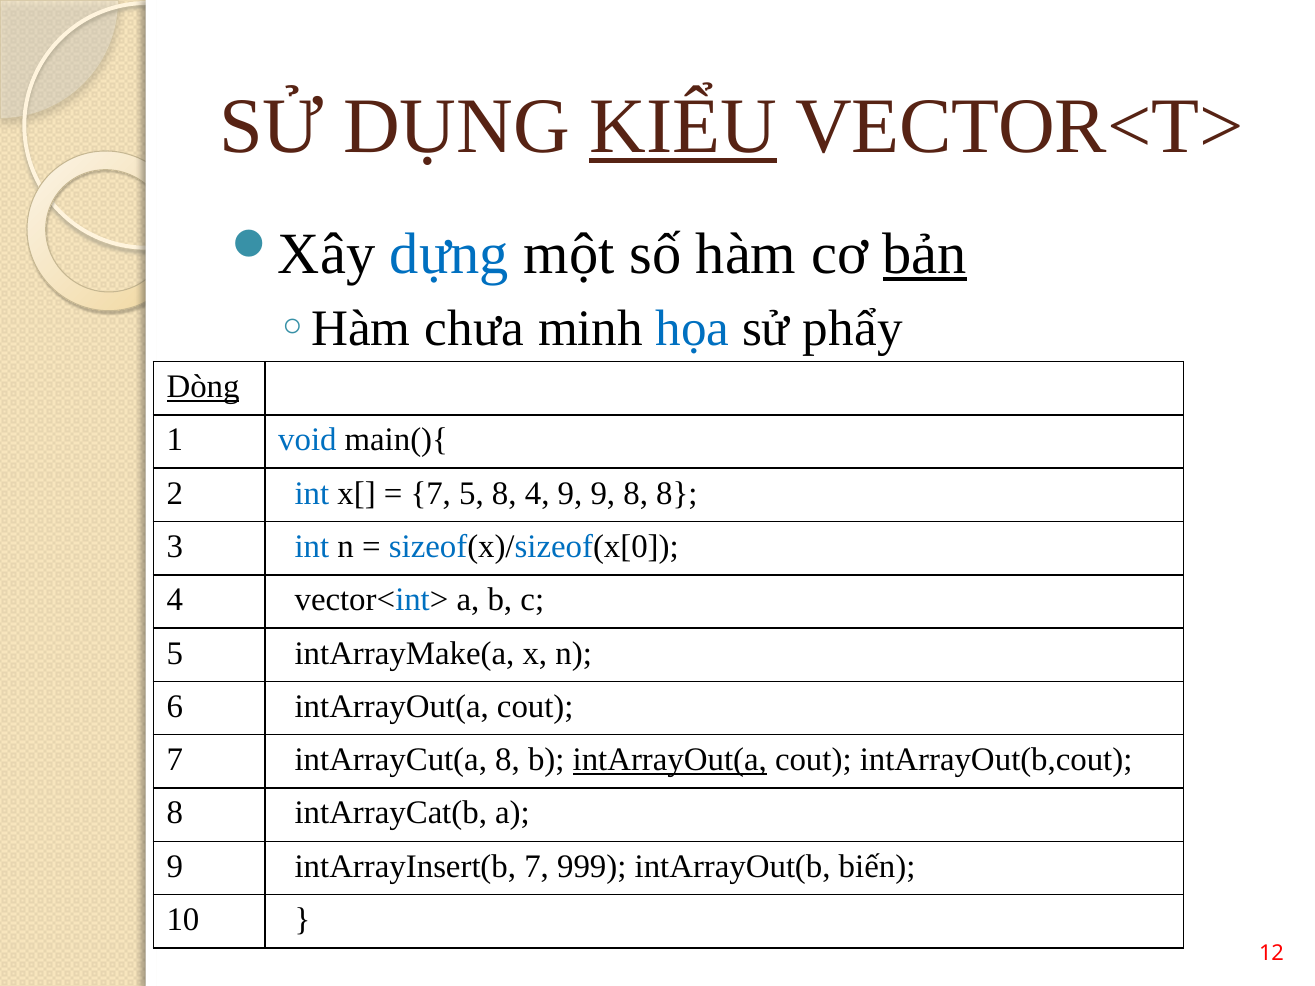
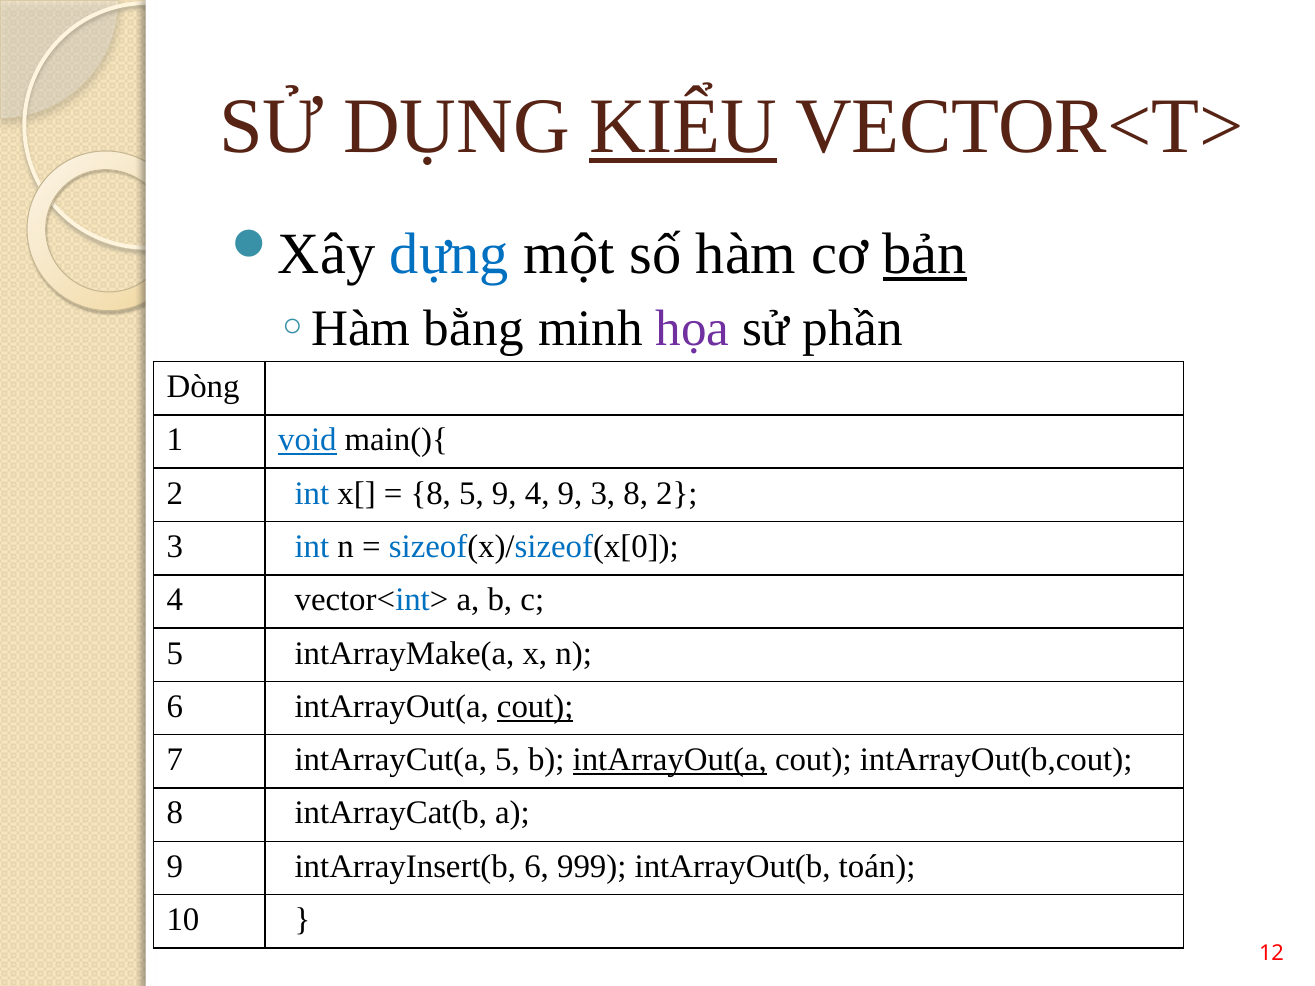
chưa: chưa -> bằng
họa colour: blue -> purple
phẩy: phẩy -> phần
Dòng underline: present -> none
void underline: none -> present
7 at (431, 493): 7 -> 8
5 8: 8 -> 9
9 9: 9 -> 3
8 8: 8 -> 2
cout at (535, 707) underline: none -> present
intArrayCut(a 8: 8 -> 5
intArrayInsert(b 7: 7 -> 6
biến: biến -> toán
